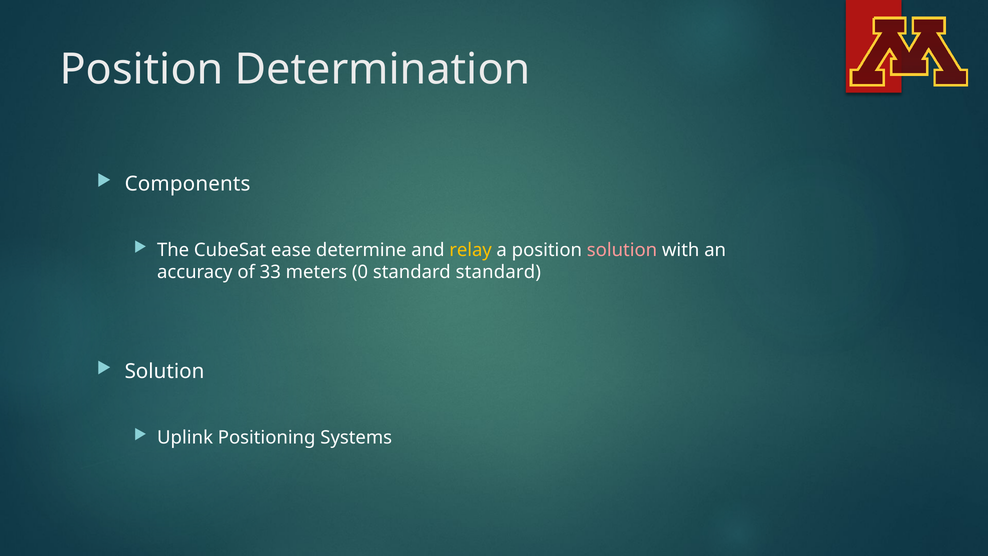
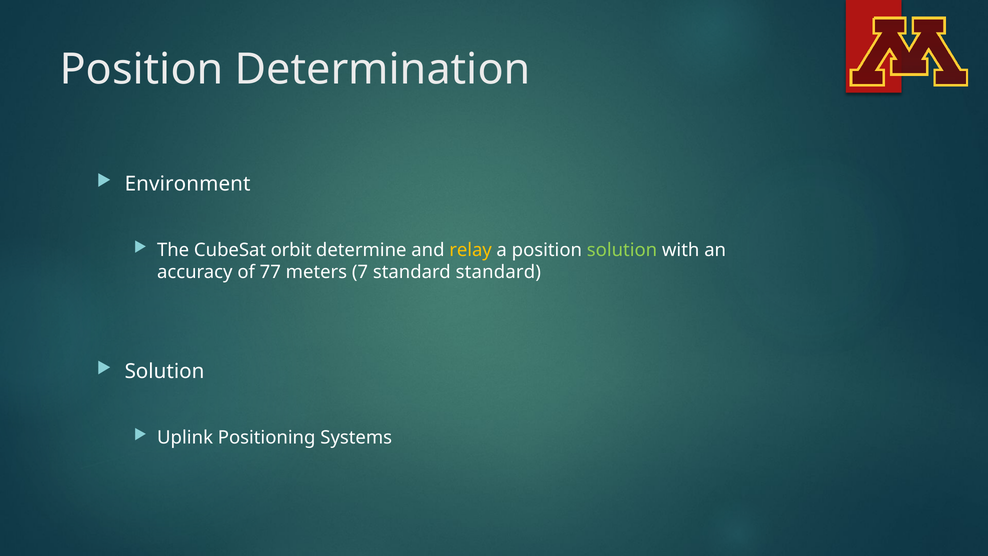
Components: Components -> Environment
ease: ease -> orbit
solution at (622, 250) colour: pink -> light green
33: 33 -> 77
0: 0 -> 7
